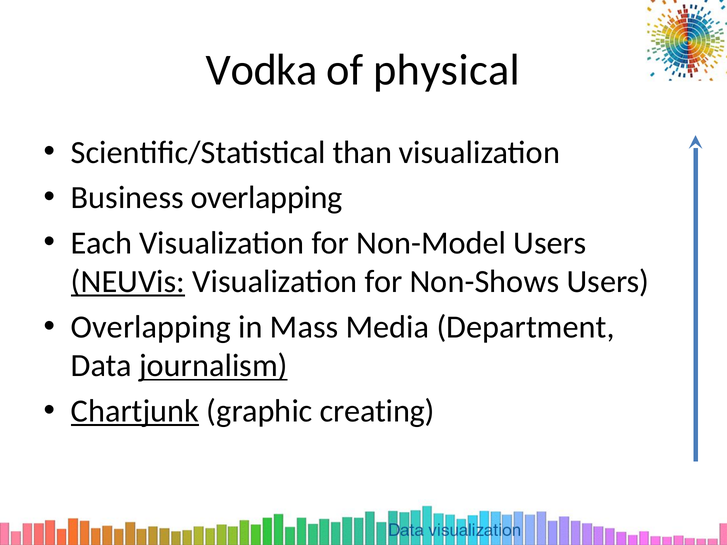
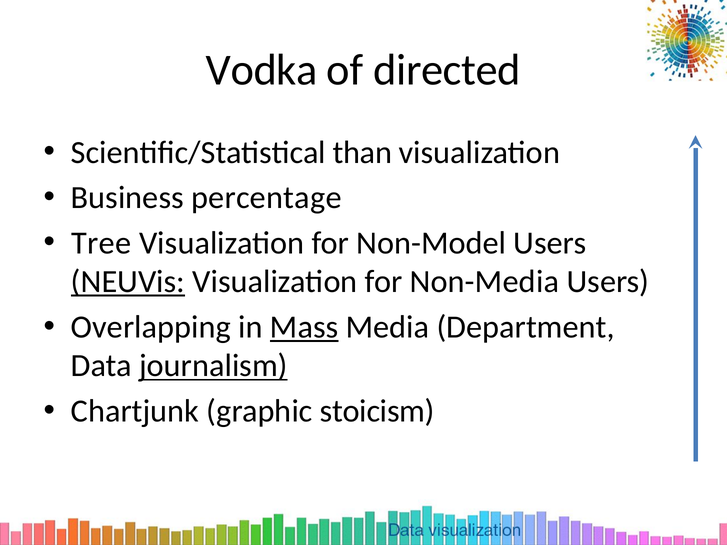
physical: physical -> directed
Business overlapping: overlapping -> percentage
Each: Each -> Tree
Non-Shows: Non-Shows -> Non-Media
Mass underline: none -> present
Chartjunk underline: present -> none
creating: creating -> stoicism
